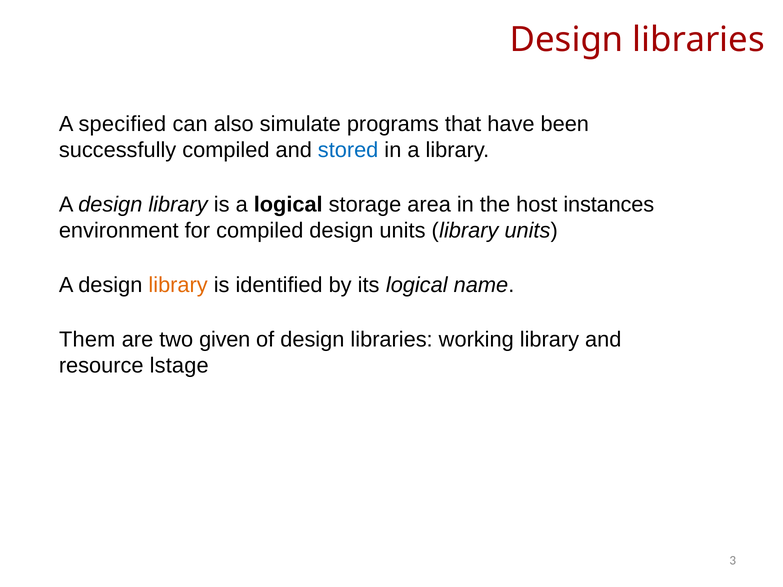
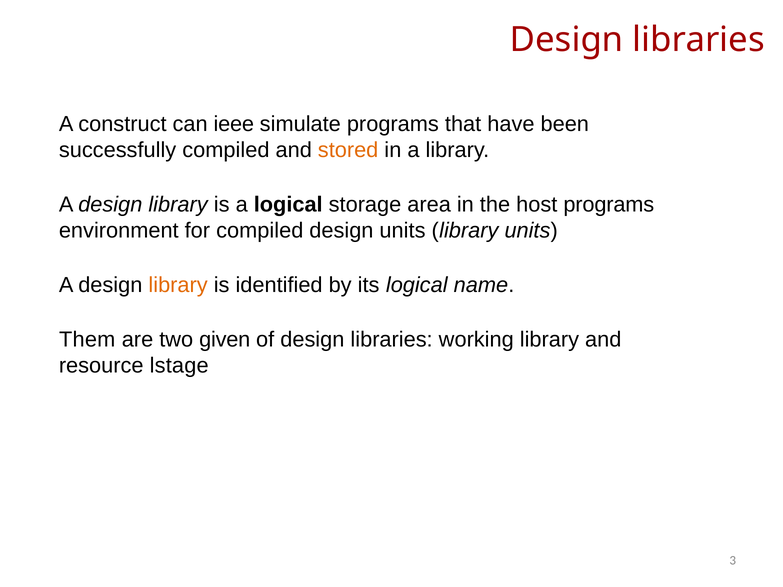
specified: specified -> construct
also: also -> ieee
stored colour: blue -> orange
host instances: instances -> programs
